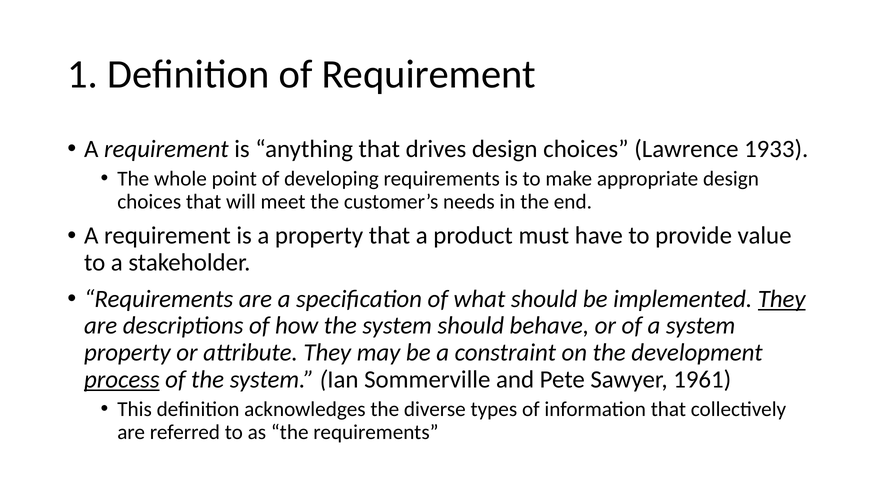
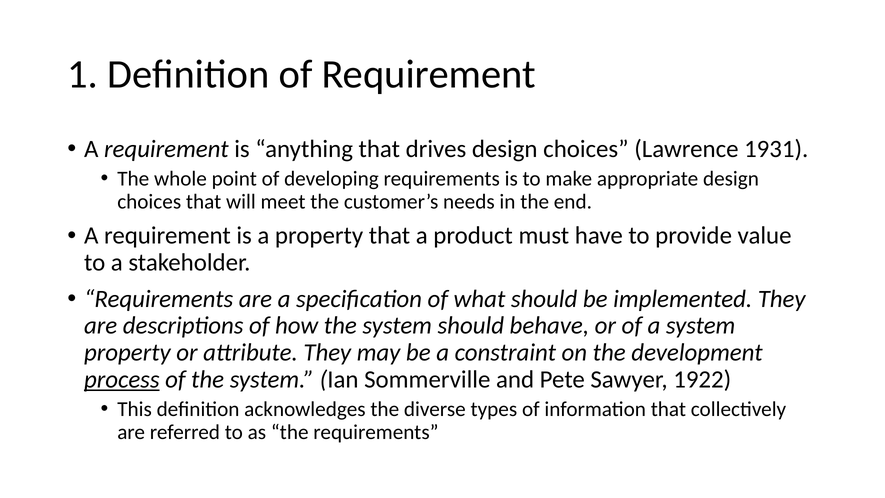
1933: 1933 -> 1931
They at (782, 299) underline: present -> none
1961: 1961 -> 1922
